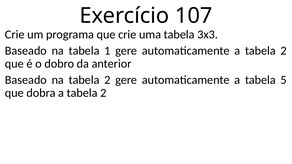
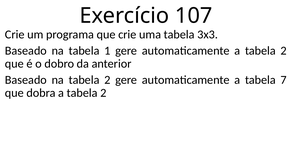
5: 5 -> 7
